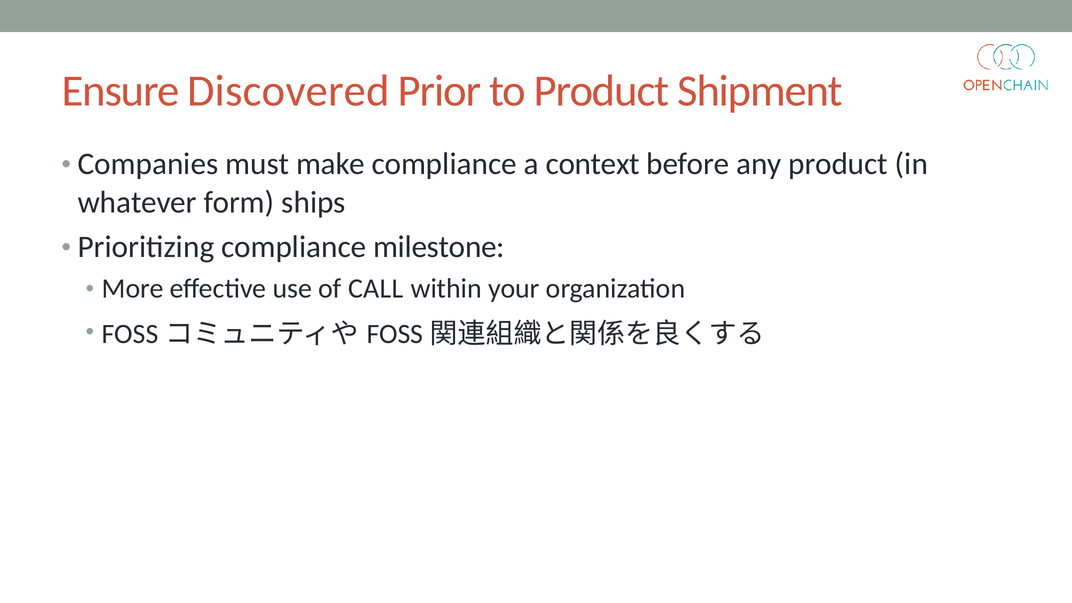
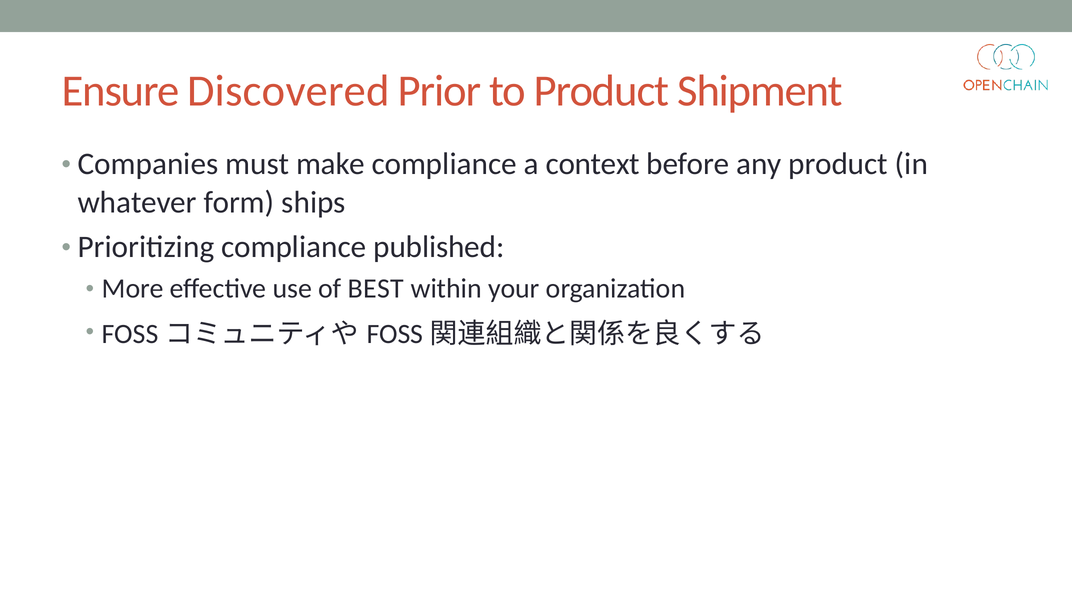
milestone: milestone -> published
CALL: CALL -> BEST
